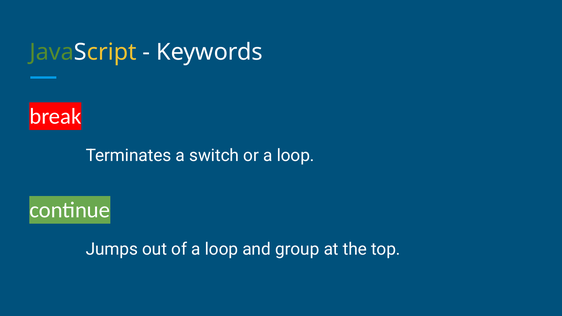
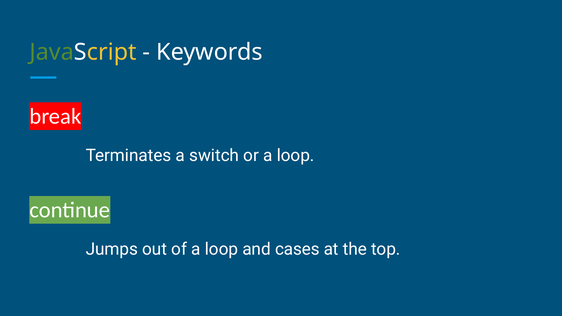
group: group -> cases
